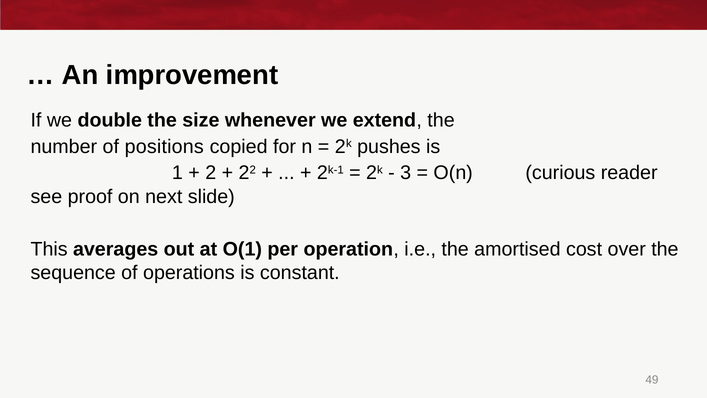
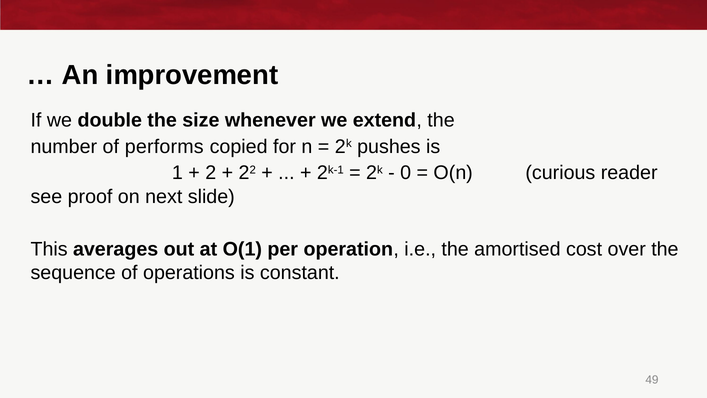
positions: positions -> performs
3: 3 -> 0
